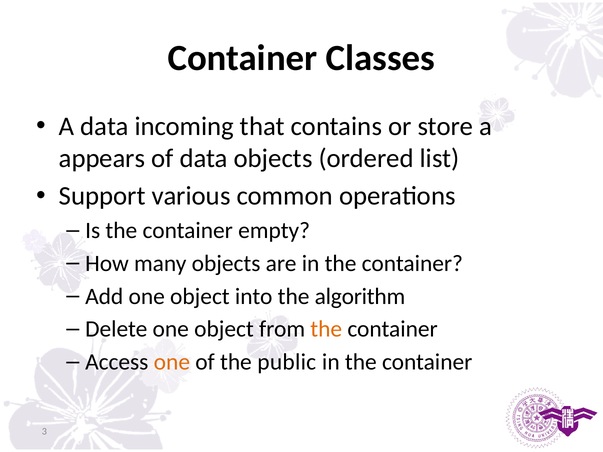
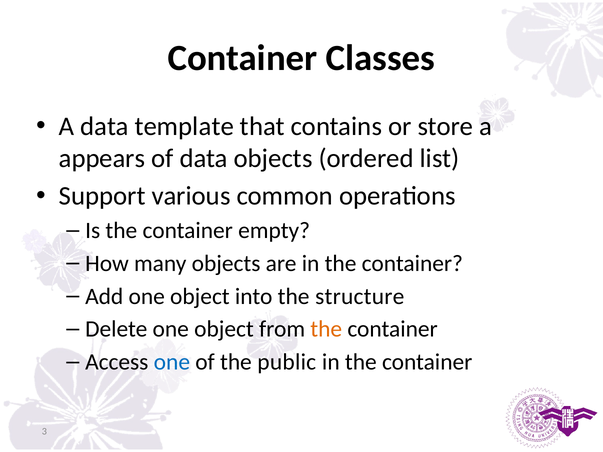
incoming: incoming -> template
algorithm: algorithm -> structure
one at (172, 362) colour: orange -> blue
